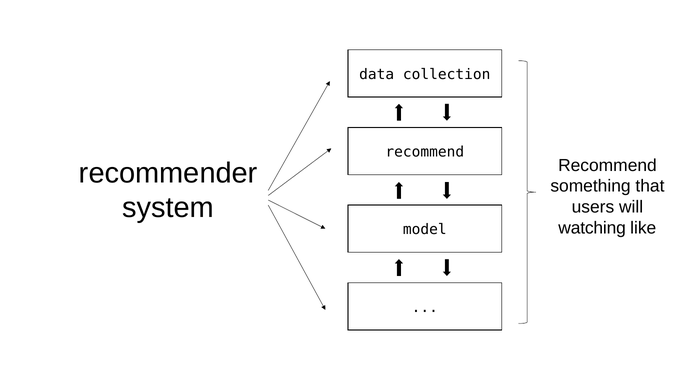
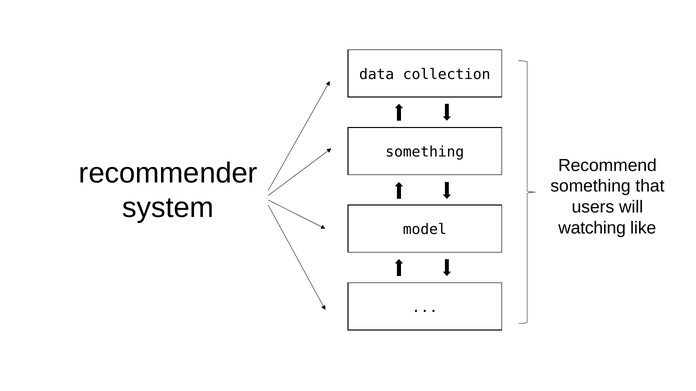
recommend at (425, 152): recommend -> something
